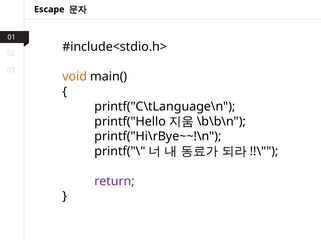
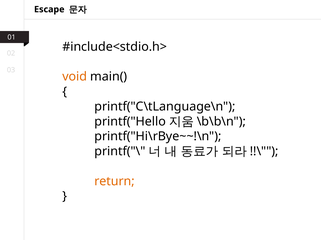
return colour: purple -> orange
